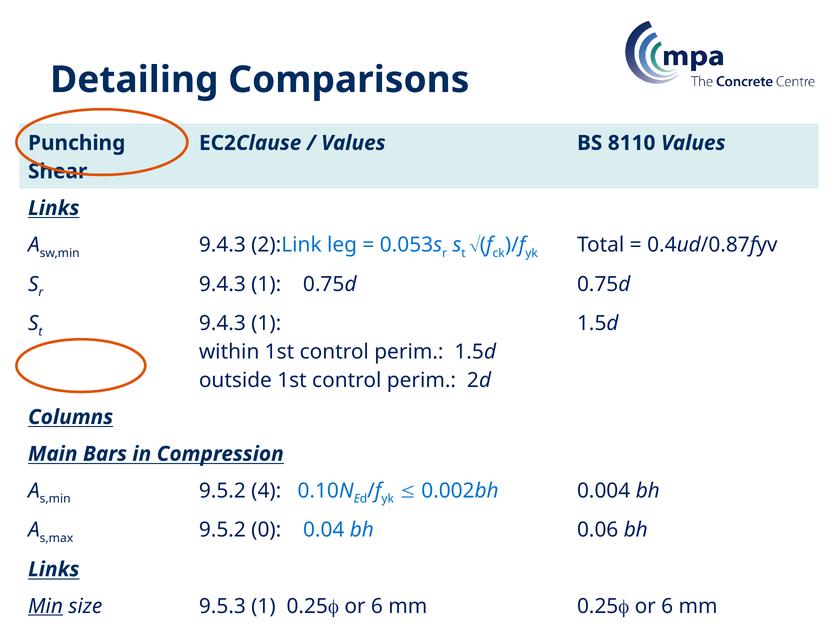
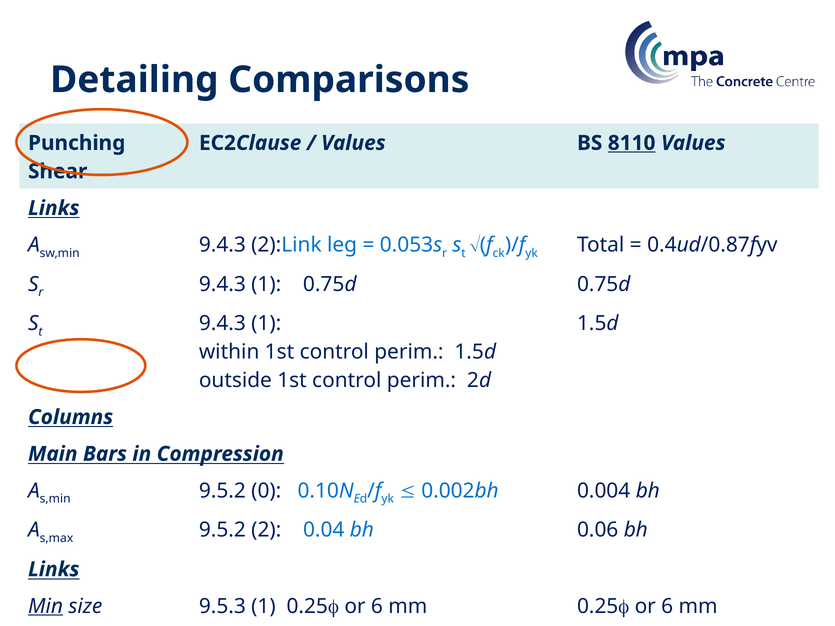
8110 underline: none -> present
4: 4 -> 0
0: 0 -> 2
